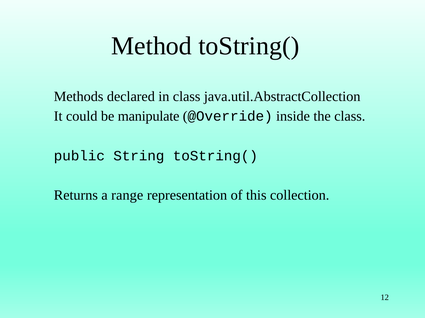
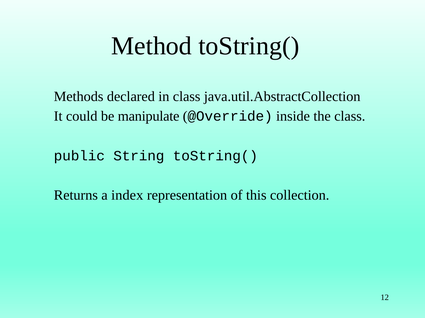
range: range -> index
